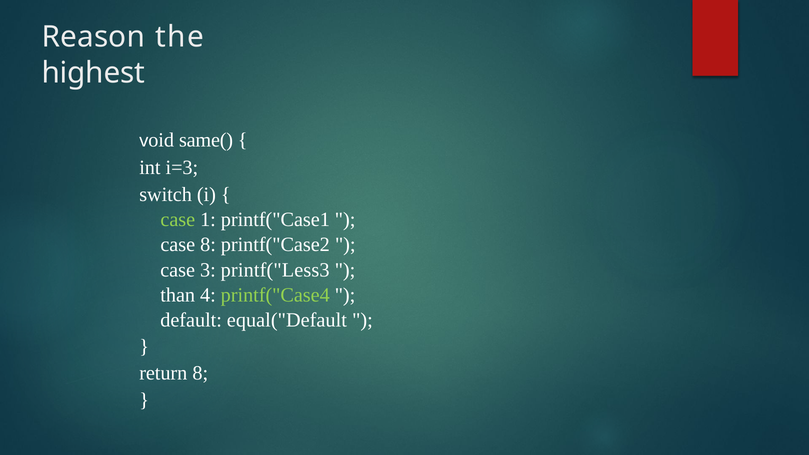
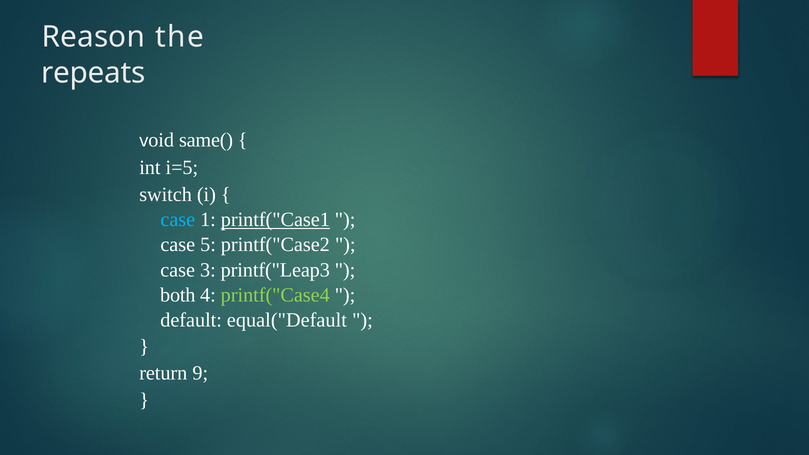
highest: highest -> repeats
i=3: i=3 -> i=5
case at (178, 220) colour: light green -> light blue
printf("Case1 underline: none -> present
case 8: 8 -> 5
printf("Less3: printf("Less3 -> printf("Leap3
than: than -> both
return 8: 8 -> 9
